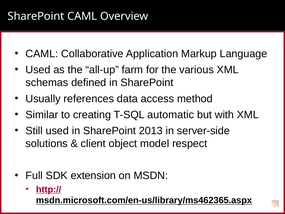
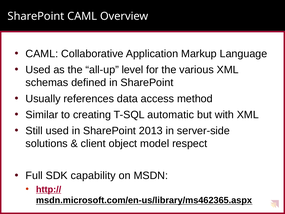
farm: farm -> level
extension: extension -> capability
